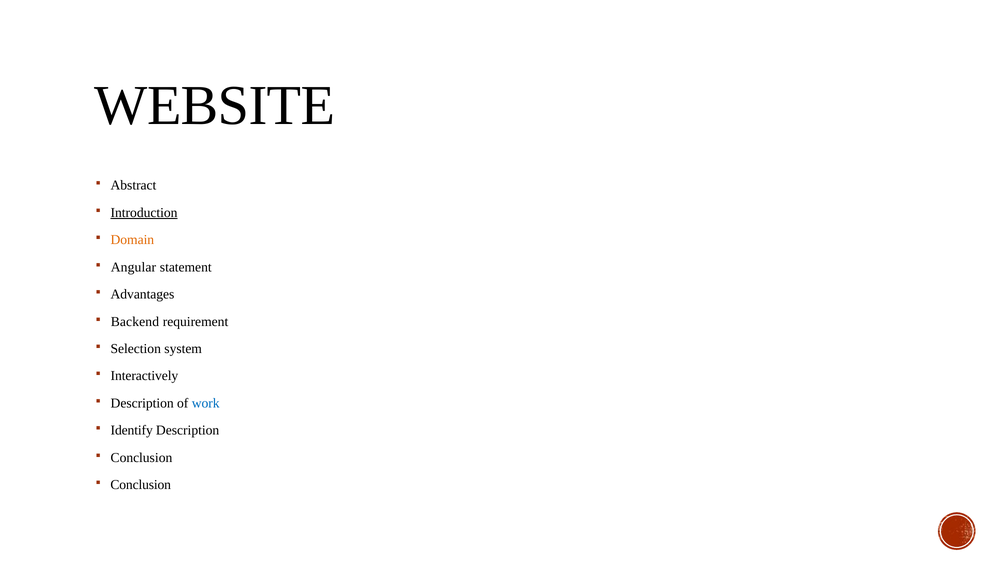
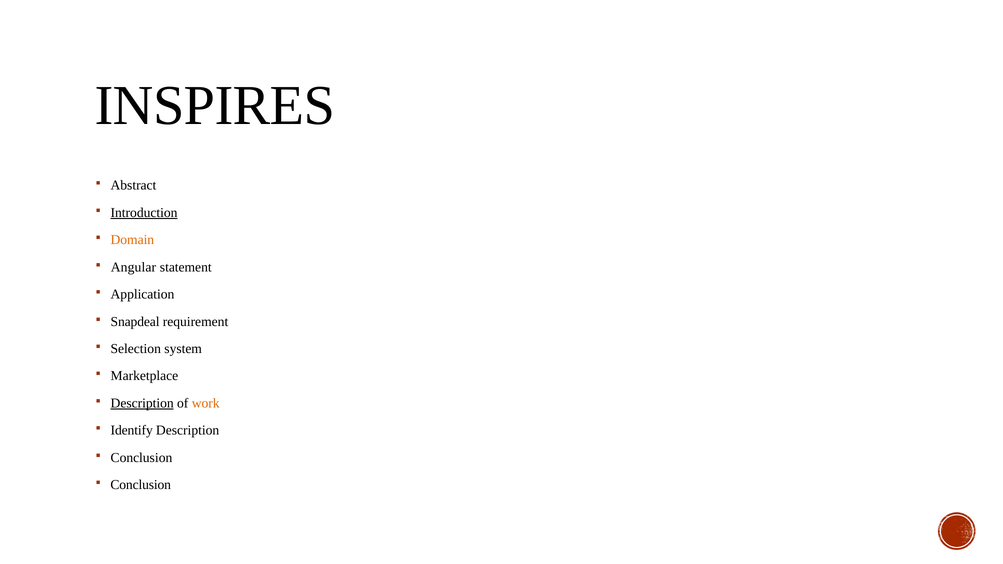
WEBSITE: WEBSITE -> INSPIRES
Advantages: Advantages -> Application
Backend: Backend -> Snapdeal
Interactively: Interactively -> Marketplace
Description at (142, 403) underline: none -> present
work colour: blue -> orange
